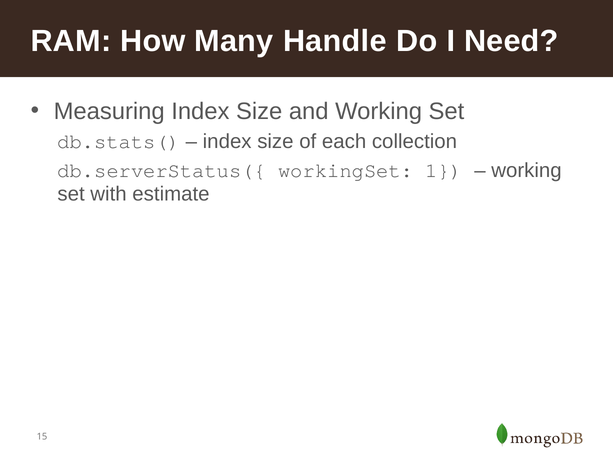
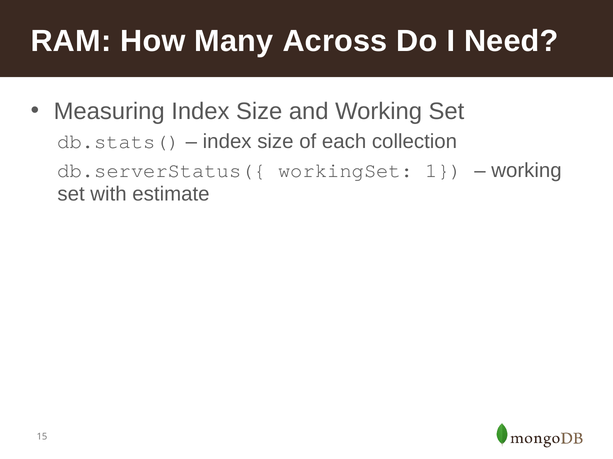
Handle: Handle -> Across
